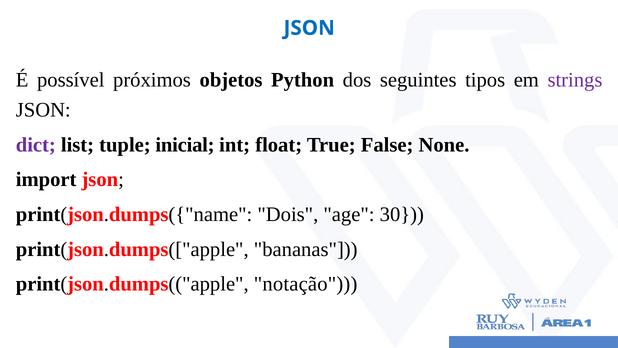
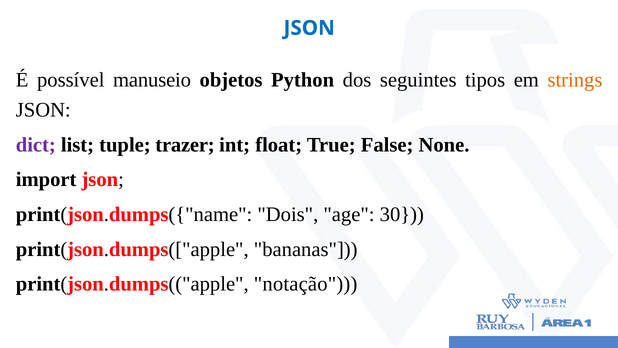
próximos: próximos -> manuseio
strings colour: purple -> orange
inicial: inicial -> trazer
